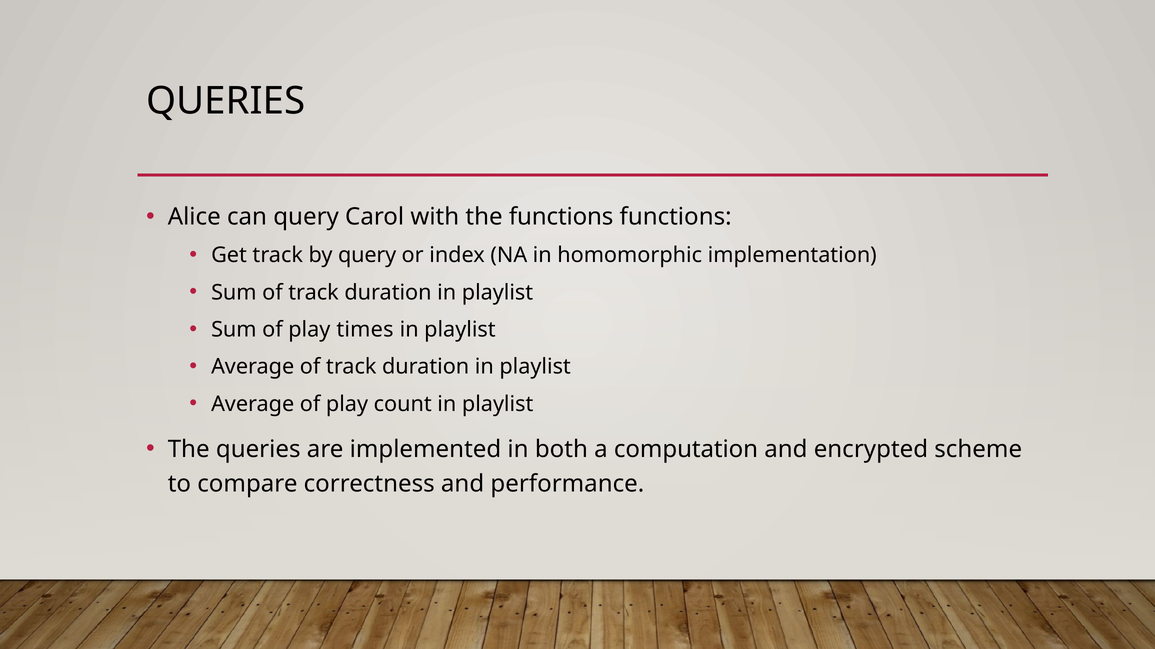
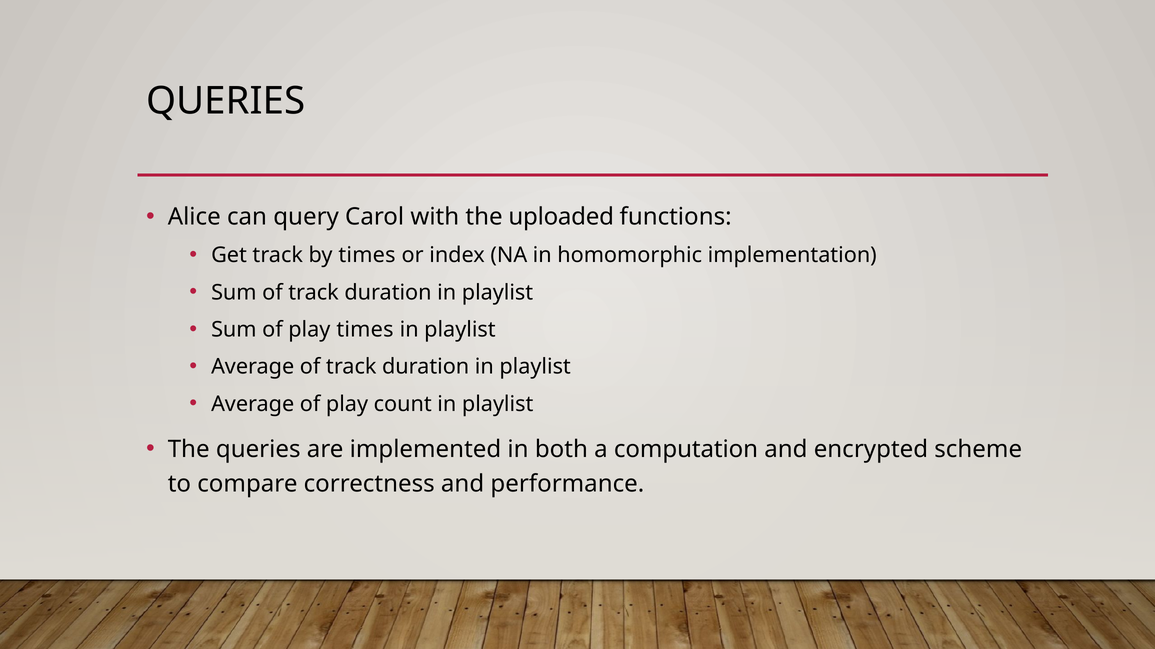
the functions: functions -> uploaded
by query: query -> times
